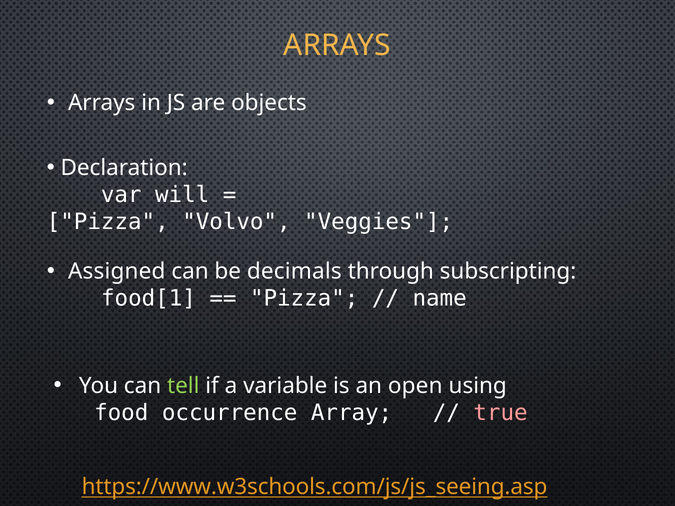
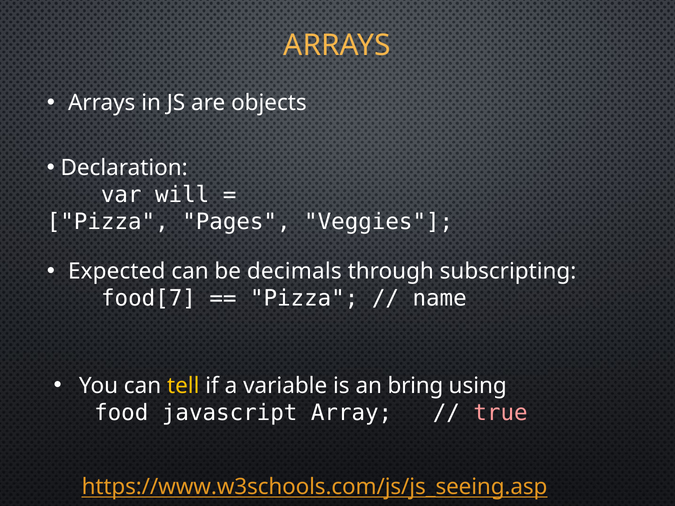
Volvo: Volvo -> Pages
Assigned: Assigned -> Expected
food[1: food[1 -> food[7
tell colour: light green -> yellow
open: open -> bring
occurrence: occurrence -> javascript
